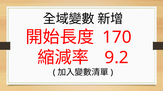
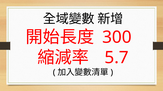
170: 170 -> 300
9.2: 9.2 -> 5.7
